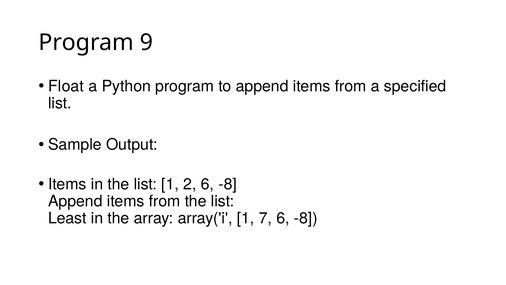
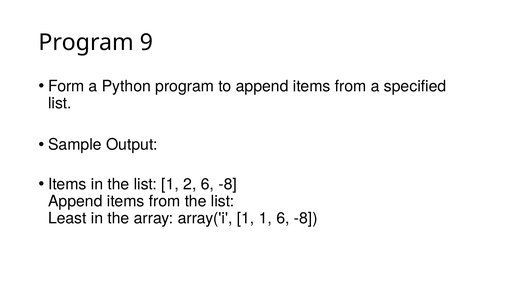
Float: Float -> Form
1 7: 7 -> 1
